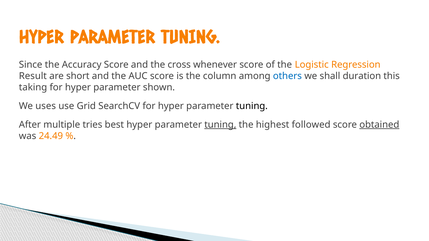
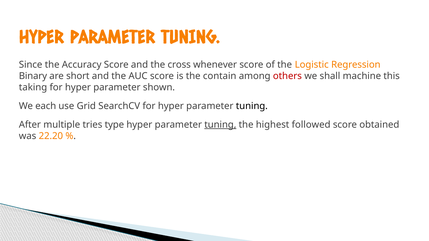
Result: Result -> Binary
column: column -> contain
others colour: blue -> red
duration: duration -> machine
uses: uses -> each
best: best -> type
obtained underline: present -> none
24.49: 24.49 -> 22.20
